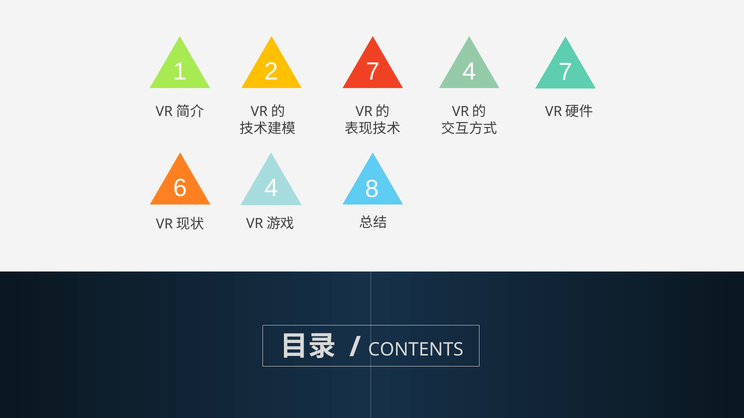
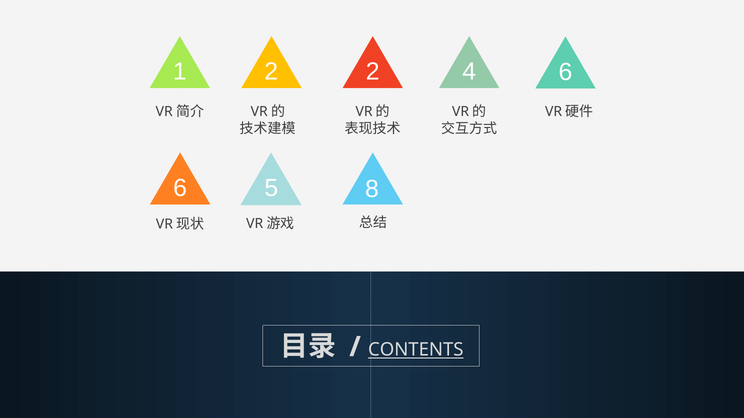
2 7: 7 -> 2
4 7: 7 -> 6
6 4: 4 -> 5
CONTENTS underline: none -> present
